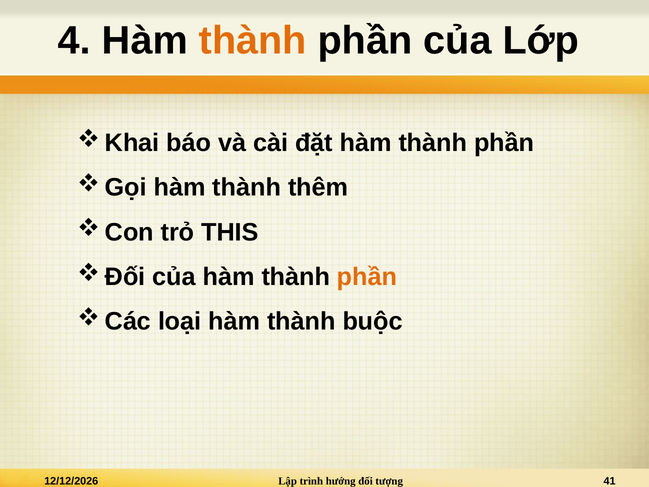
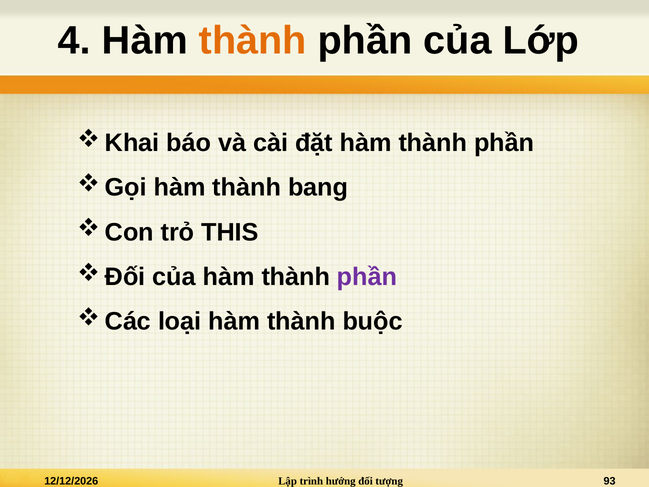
thêm: thêm -> bang
phần at (367, 277) colour: orange -> purple
41: 41 -> 93
